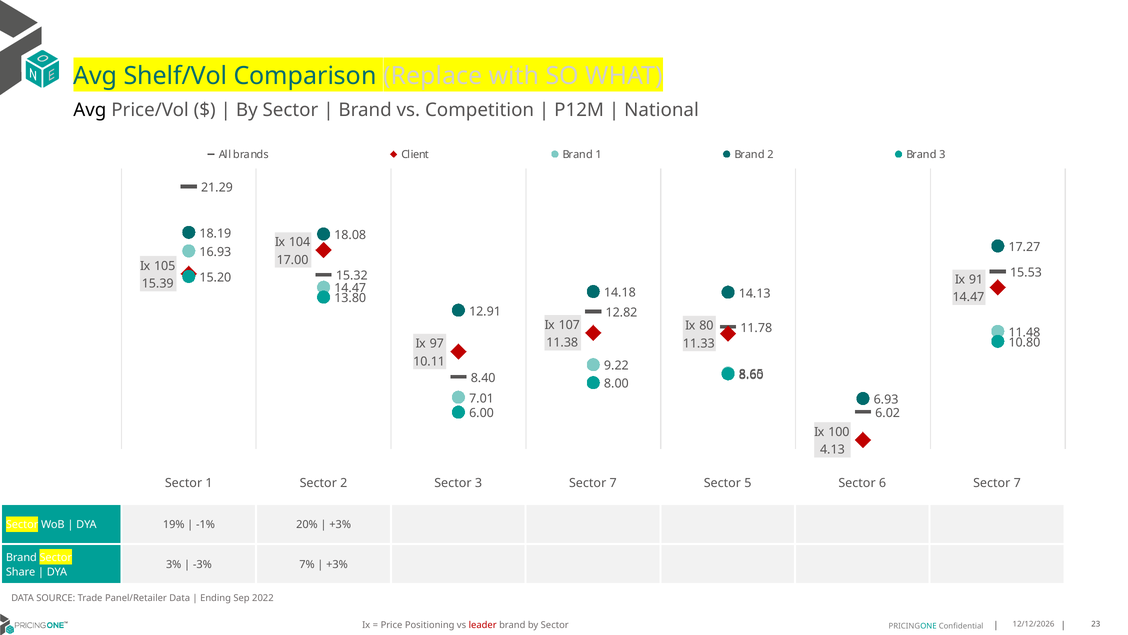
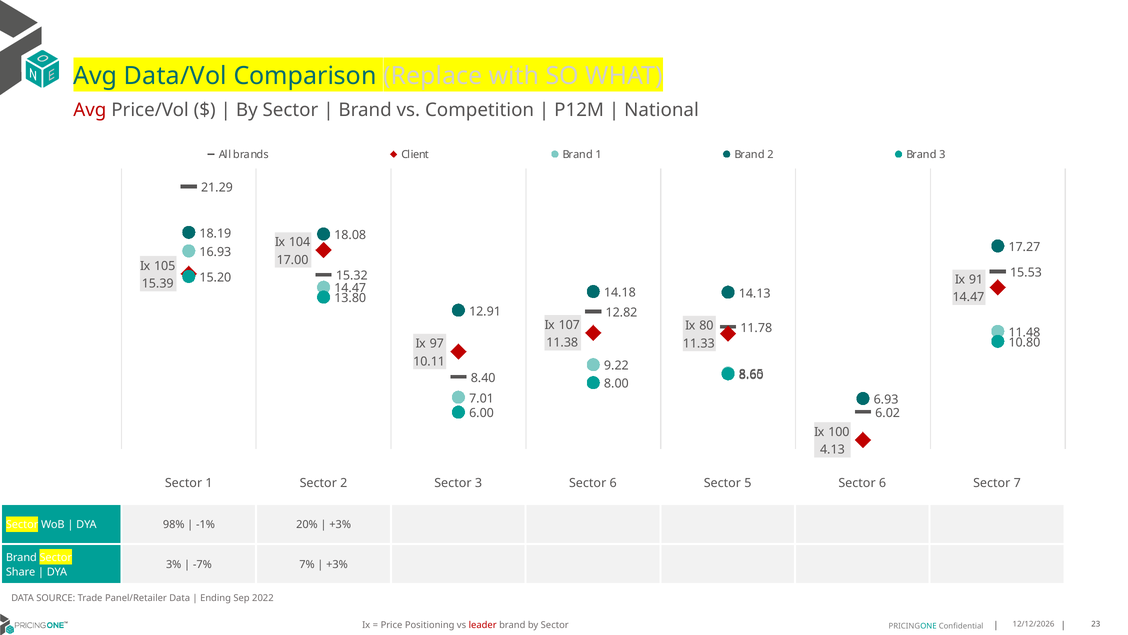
Shelf/Vol: Shelf/Vol -> Data/Vol
Avg at (90, 110) colour: black -> red
3 Sector 7: 7 -> 6
19%: 19% -> 98%
-3%: -3% -> -7%
